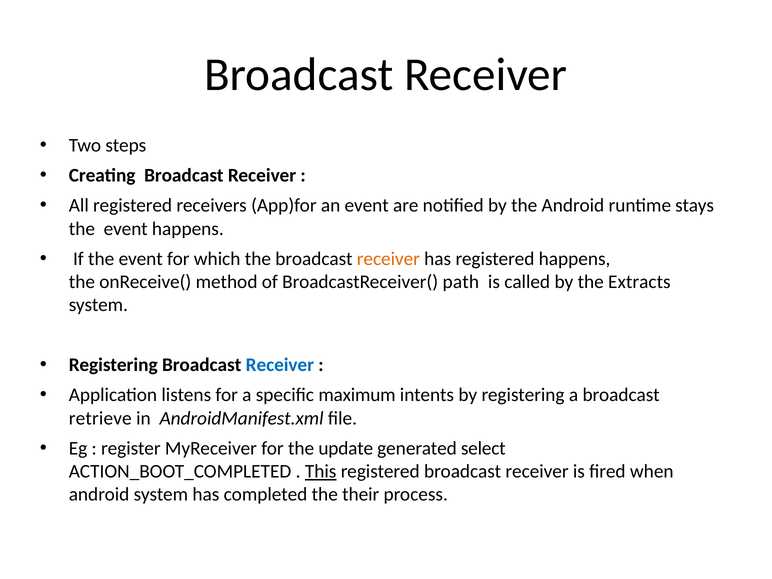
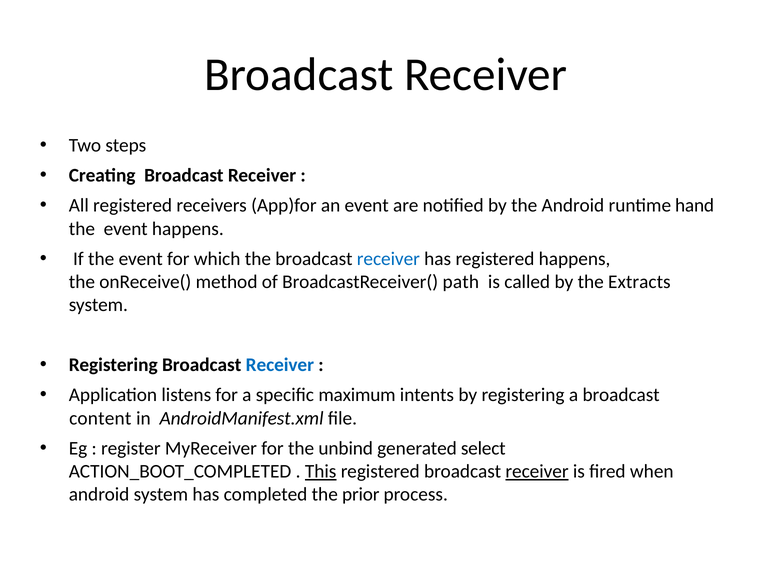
stays: stays -> hand
receiver at (388, 259) colour: orange -> blue
retrieve: retrieve -> content
update: update -> unbind
receiver at (537, 471) underline: none -> present
their: their -> prior
